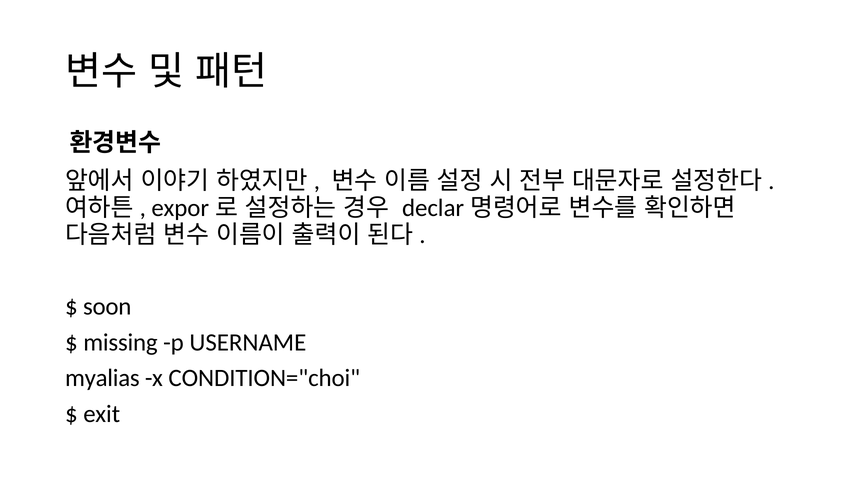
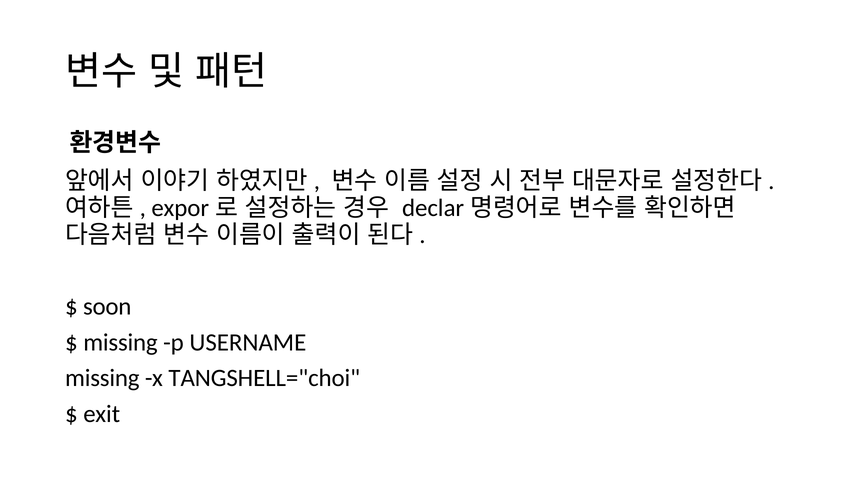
myalias at (102, 378): myalias -> missing
CONDITION="choi: CONDITION="choi -> TANGSHELL="choi
